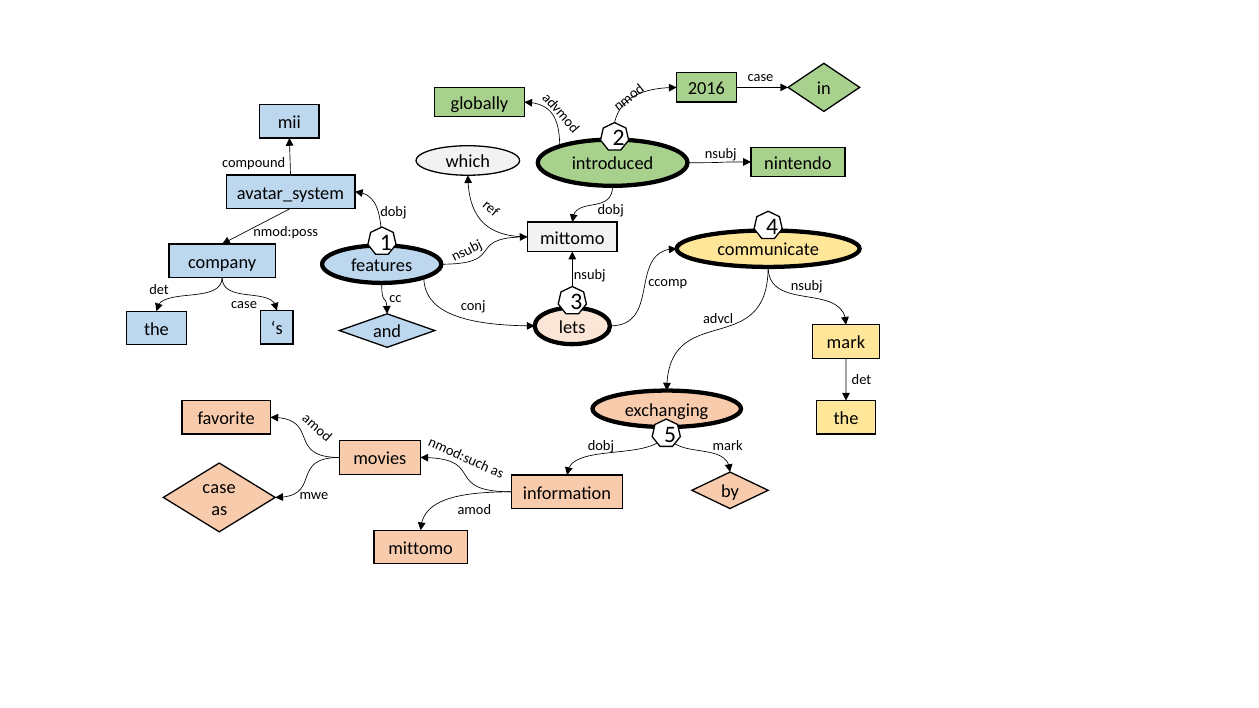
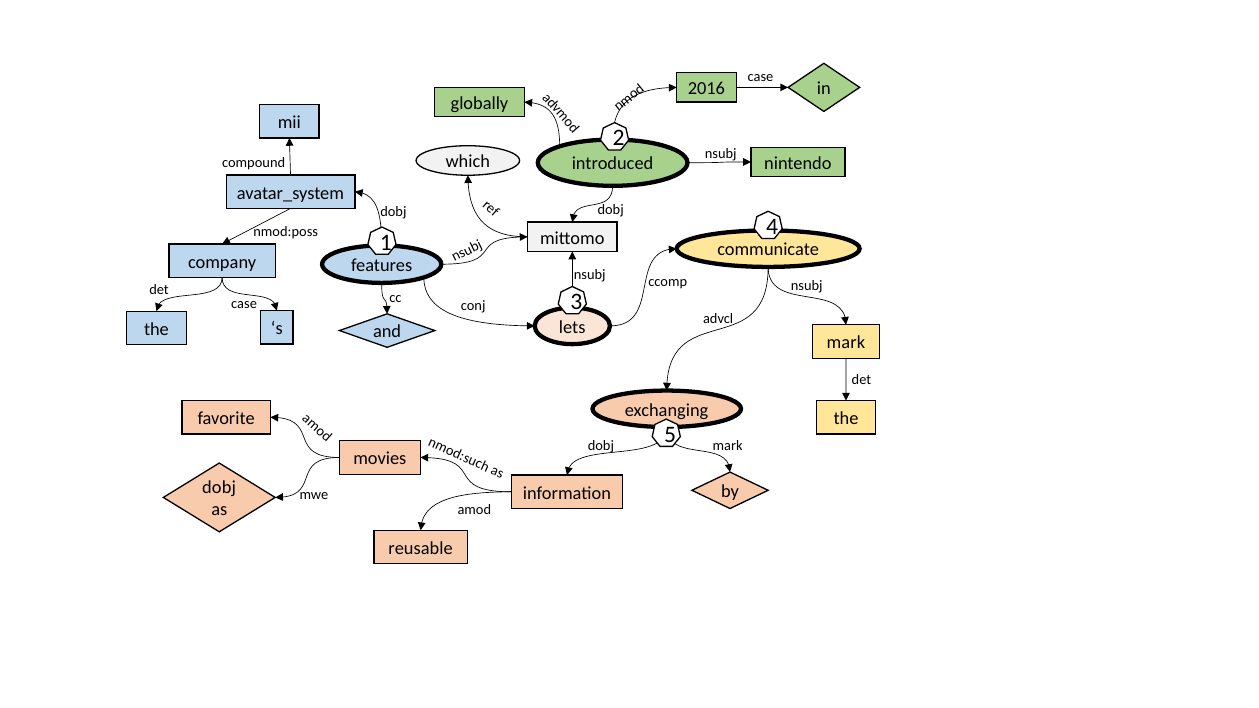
case at (219, 488): case -> dobj
mittomo at (421, 548): mittomo -> reusable
